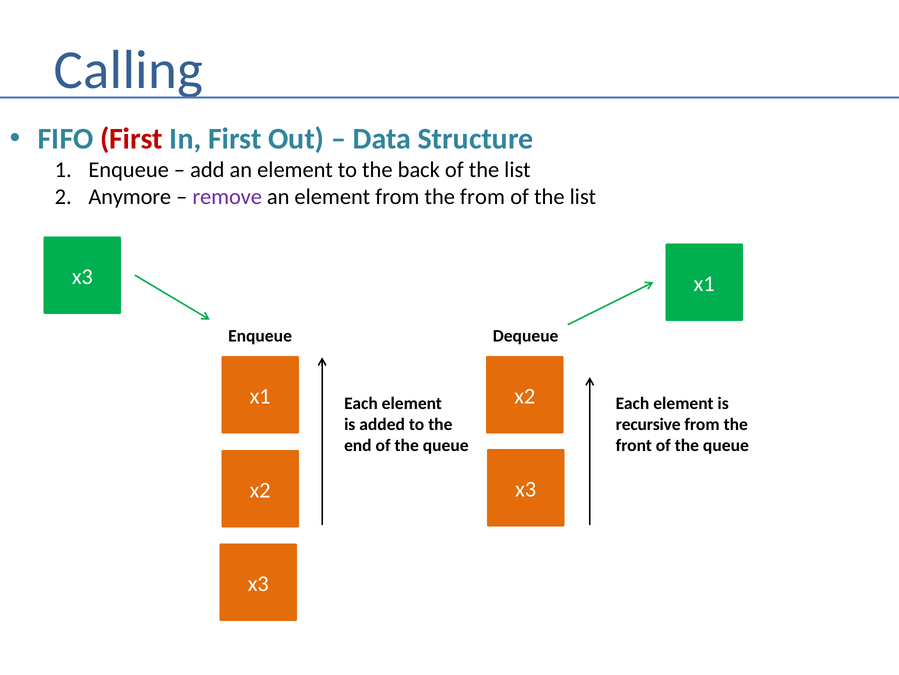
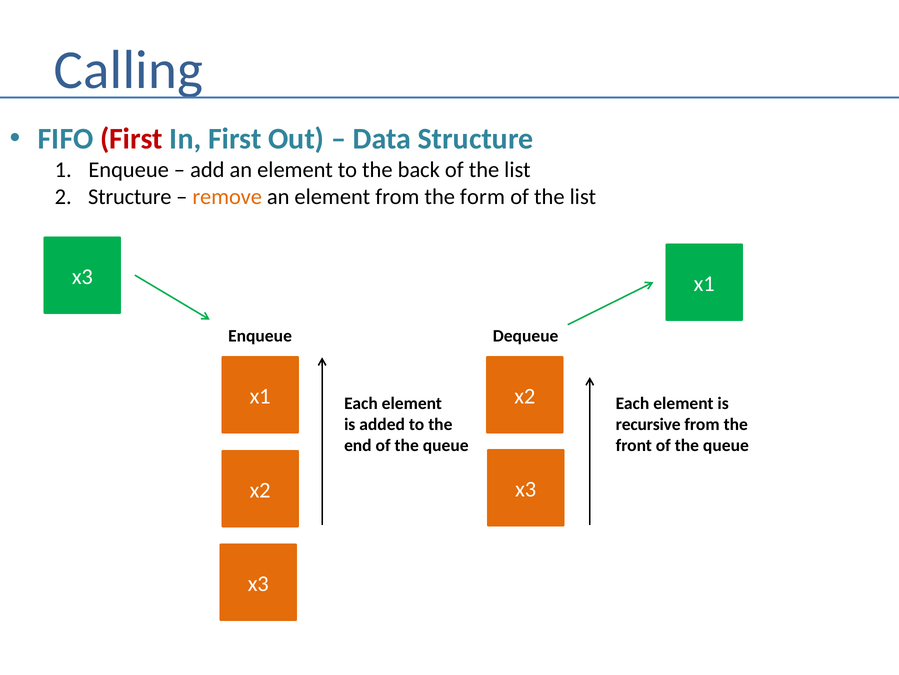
Anymore at (130, 197): Anymore -> Structure
remove colour: purple -> orange
the from: from -> form
